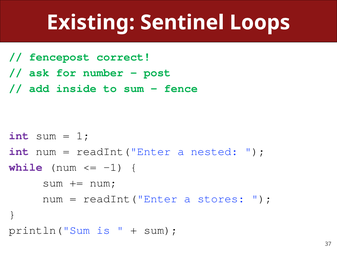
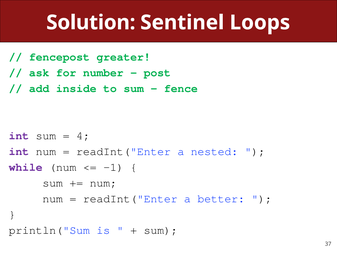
Existing: Existing -> Solution
correct: correct -> greater
1: 1 -> 4
stores: stores -> better
